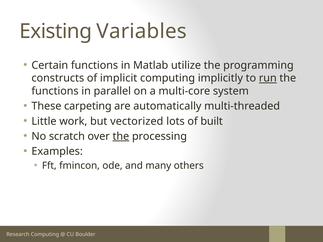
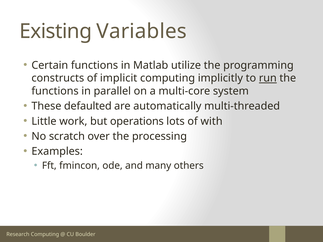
carpeting: carpeting -> defaulted
vectorized: vectorized -> operations
built: built -> with
the at (121, 136) underline: present -> none
